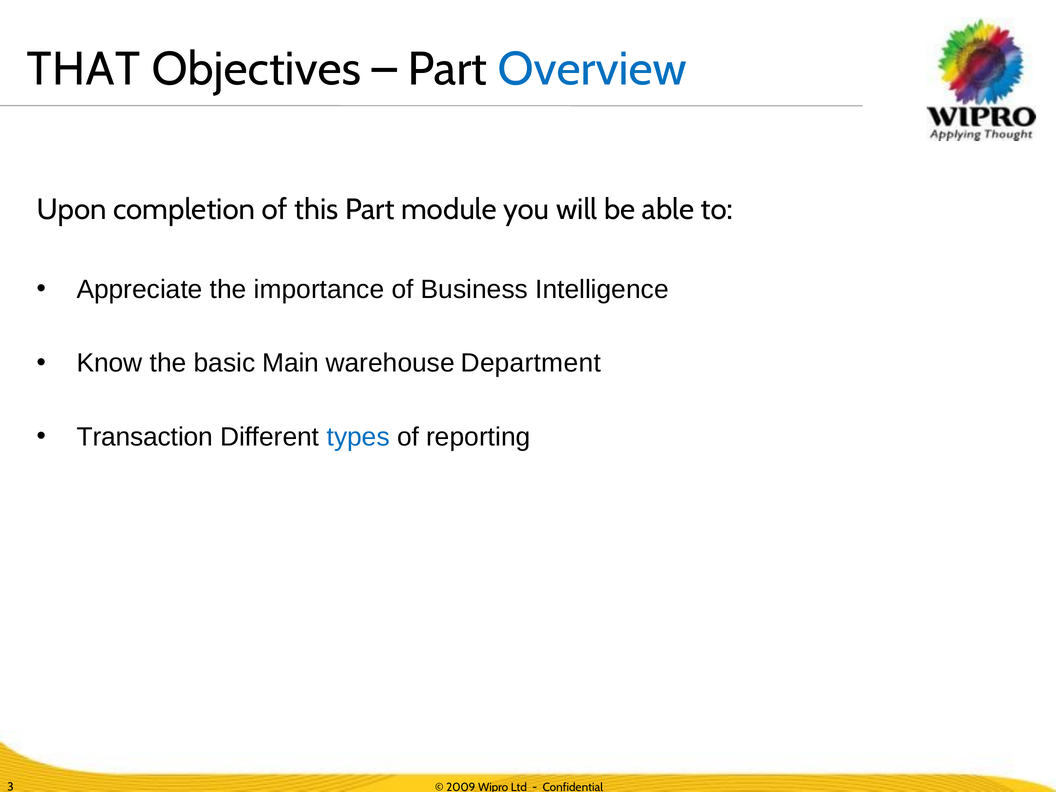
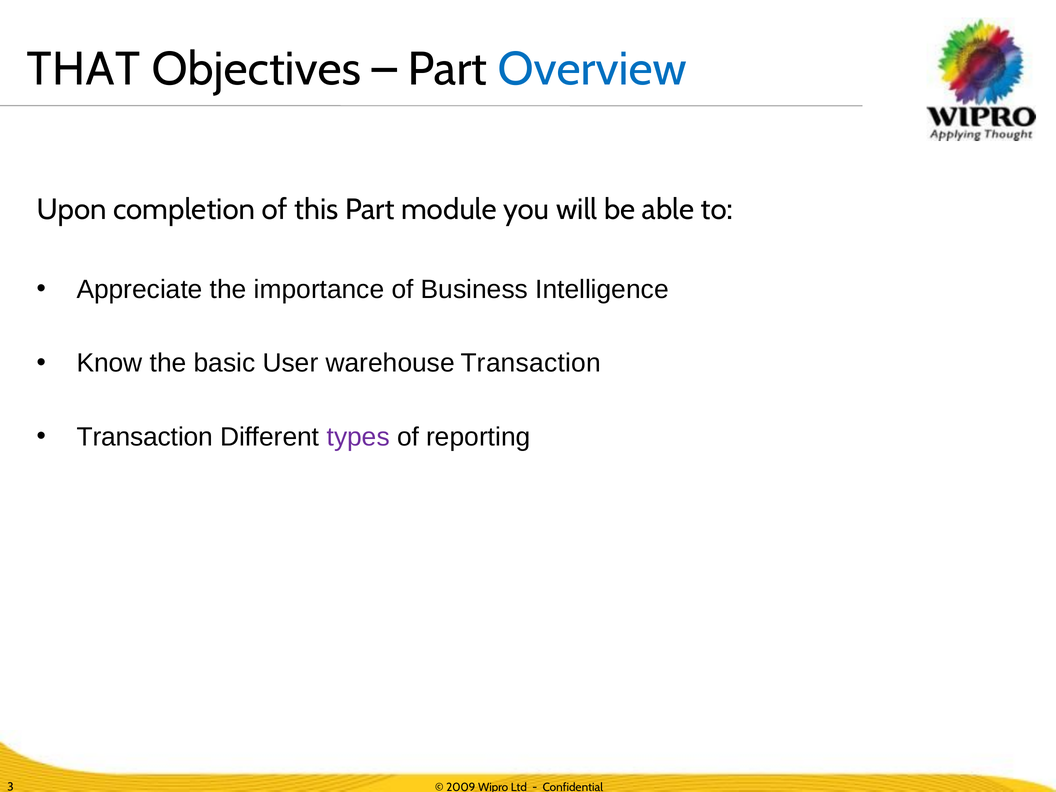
Main: Main -> User
warehouse Department: Department -> Transaction
types colour: blue -> purple
